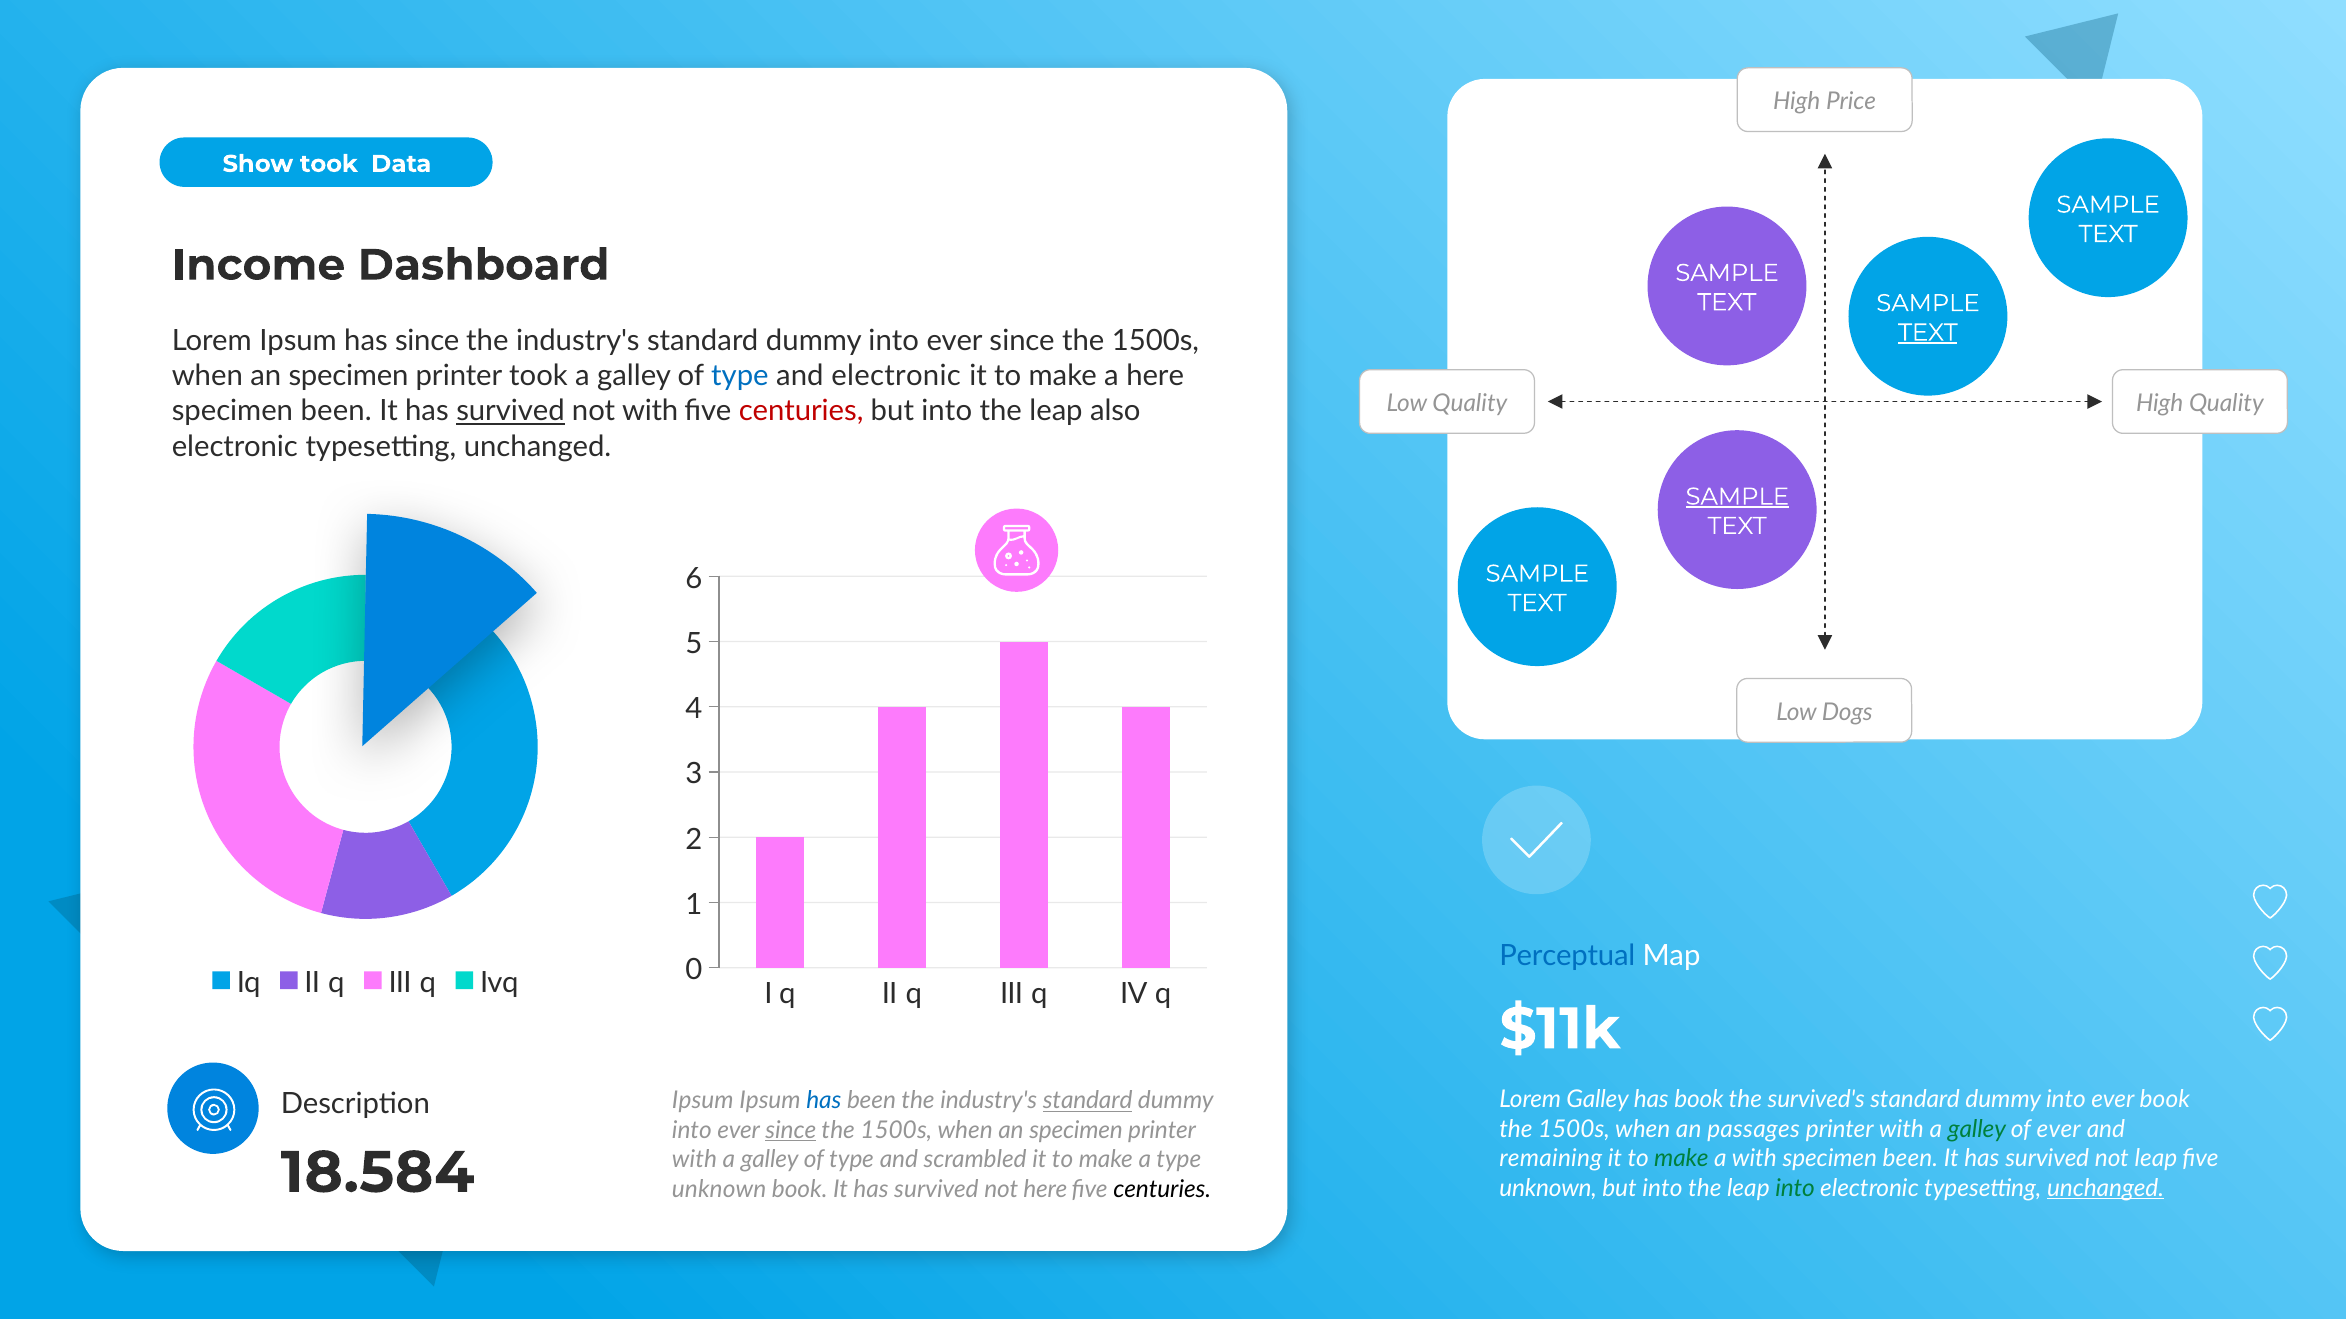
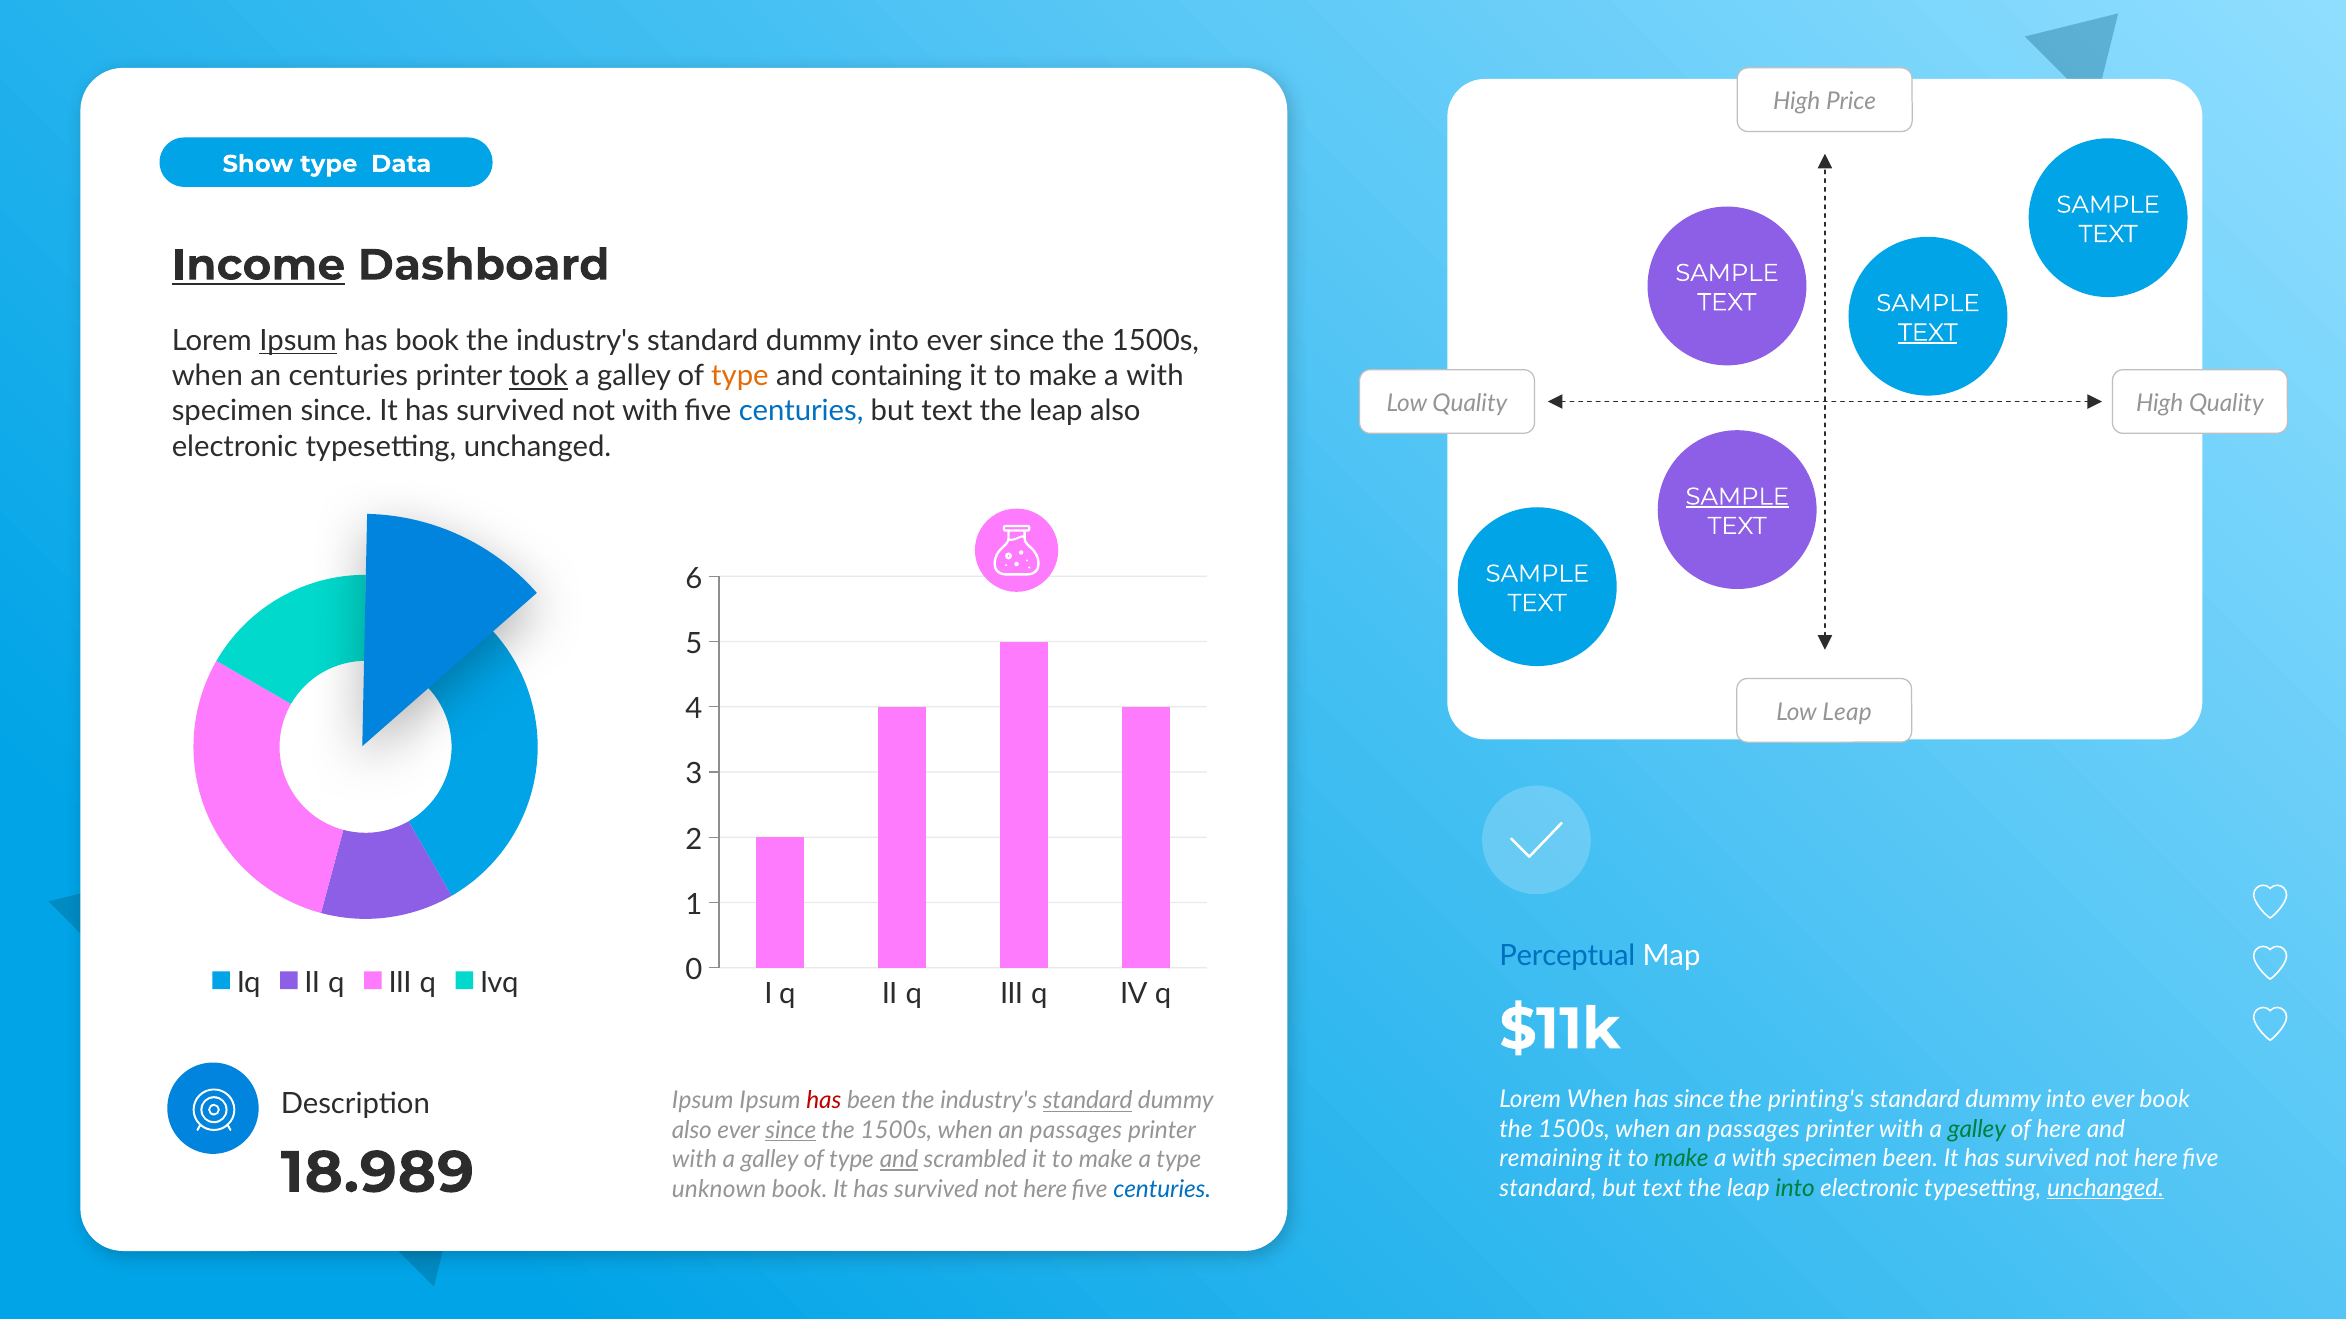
Show took: took -> type
Income underline: none -> present
Ipsum at (298, 341) underline: none -> present
has since: since -> book
specimen at (348, 376): specimen -> centuries
took at (538, 376) underline: none -> present
type at (740, 376) colour: blue -> orange
and electronic: electronic -> containing
here at (1155, 376): here -> with
been at (336, 411): been -> since
survived at (510, 411) underline: present -> none
centuries at (801, 411) colour: red -> blue
into at (947, 411): into -> text
Low Dogs: Dogs -> Leap
Lorem Galley: Galley -> When
has book: book -> since
survived's: survived's -> printing's
has at (824, 1101) colour: blue -> red
of ever: ever -> here
into at (692, 1131): into -> also
specimen at (1076, 1131): specimen -> passages
leap at (2156, 1159): leap -> here
and at (899, 1160) underline: none -> present
18.584: 18.584 -> 18.989
unknown at (1548, 1189): unknown -> standard
into at (1663, 1189): into -> text
centuries at (1162, 1189) colour: black -> blue
